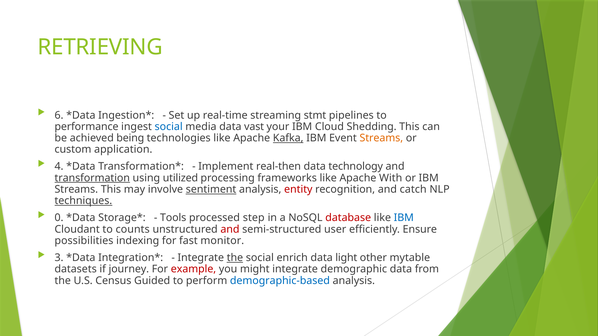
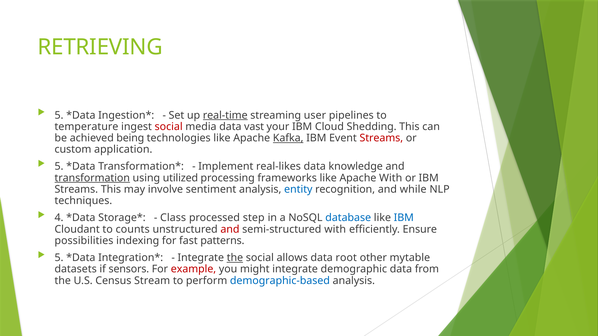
6 at (59, 115): 6 -> 5
real-time underline: none -> present
stmt: stmt -> user
performance: performance -> temperature
social at (169, 127) colour: blue -> red
Streams at (381, 138) colour: orange -> red
4 at (59, 167): 4 -> 5
real-then: real-then -> real-likes
technology: technology -> knowledge
sentiment underline: present -> none
entity colour: red -> blue
catch: catch -> while
techniques underline: present -> none
0: 0 -> 4
Tools: Tools -> Class
database colour: red -> blue
semi-structured user: user -> with
monitor: monitor -> patterns
3 at (59, 258): 3 -> 5
enrich: enrich -> allows
light: light -> root
journey: journey -> sensors
Guided: Guided -> Stream
